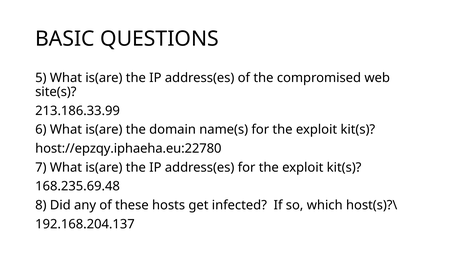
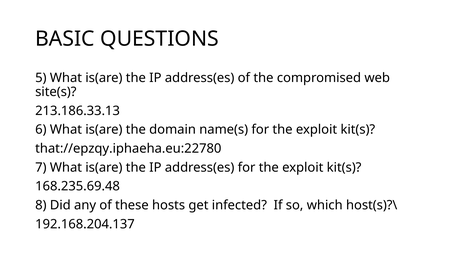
213.186.33.99: 213.186.33.99 -> 213.186.33.13
host://epzqy.iphaeha.eu:22780: host://epzqy.iphaeha.eu:22780 -> that://epzqy.iphaeha.eu:22780
